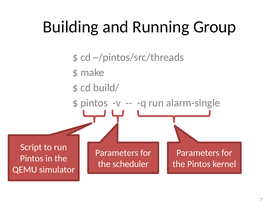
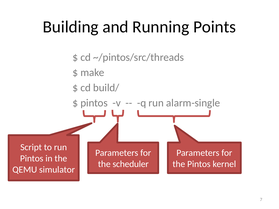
Group: Group -> Points
